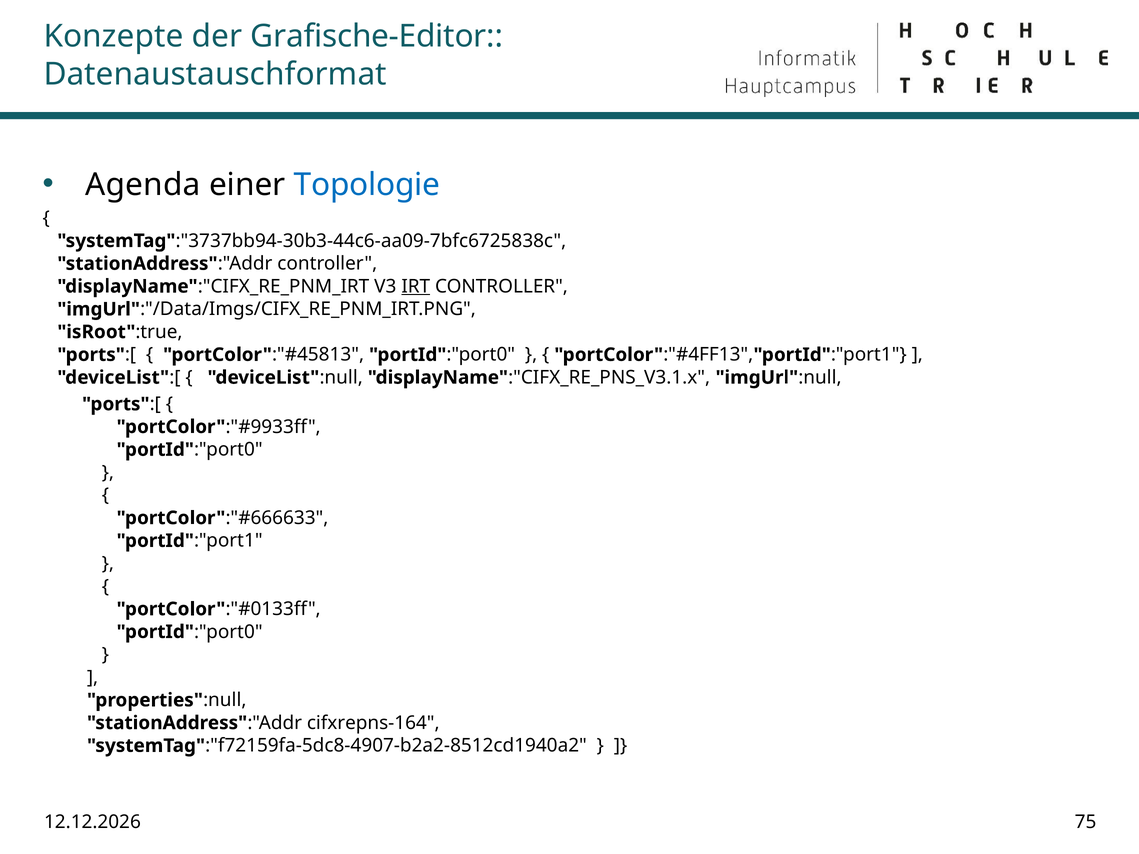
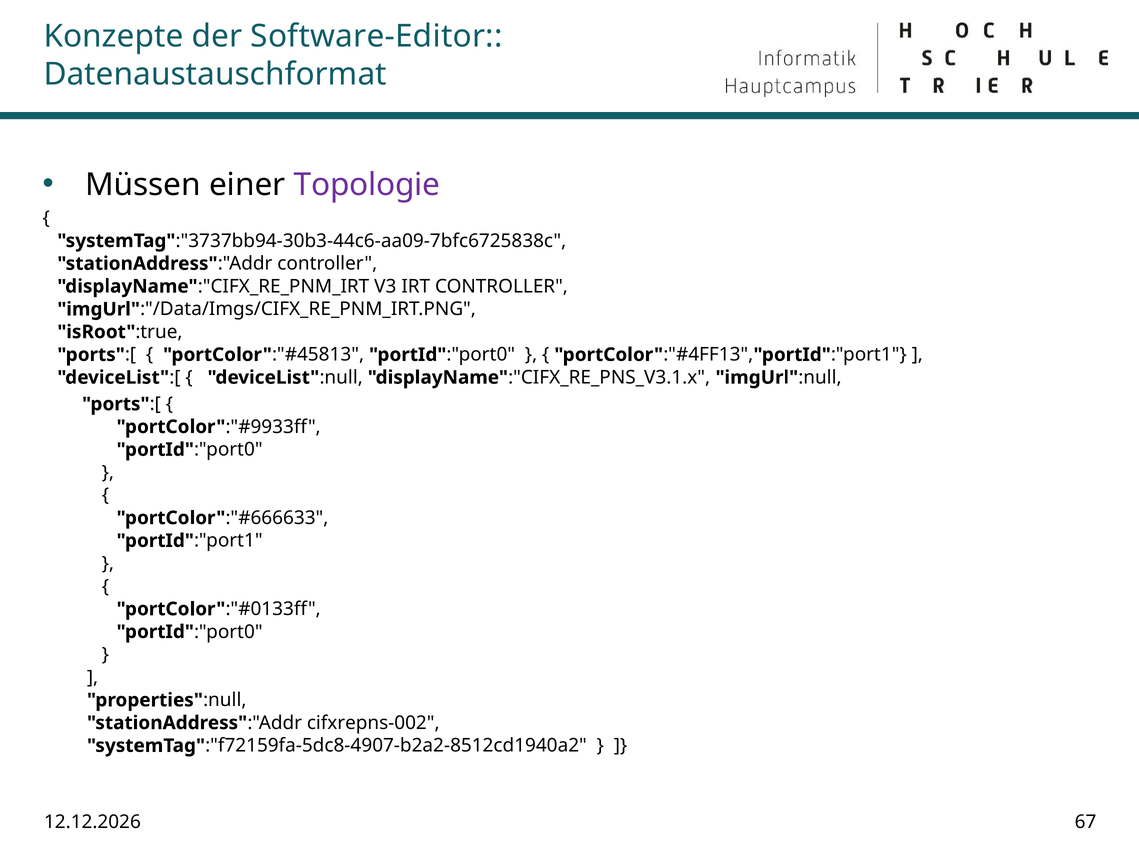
Grafische-Editor: Grafische-Editor -> Software-Editor
Agenda: Agenda -> Müssen
Topologie colour: blue -> purple
IRT underline: present -> none
cifxrepns-164: cifxrepns-164 -> cifxrepns-002
75: 75 -> 67
